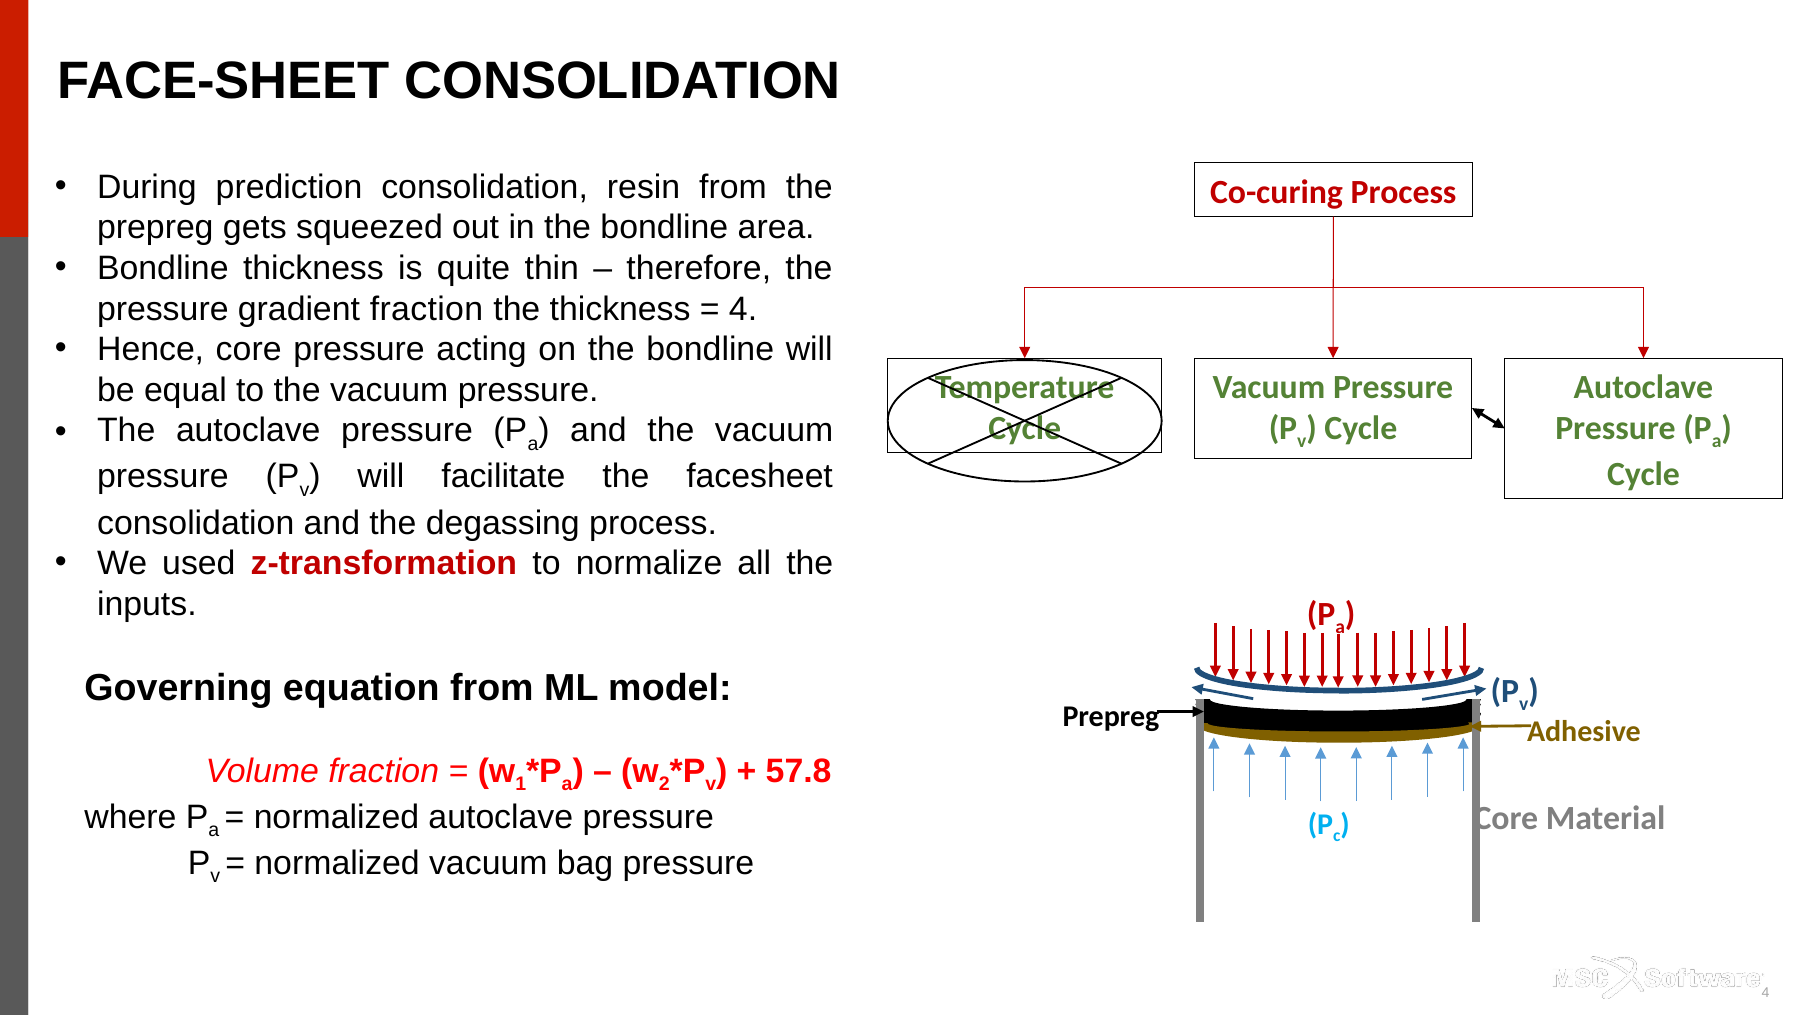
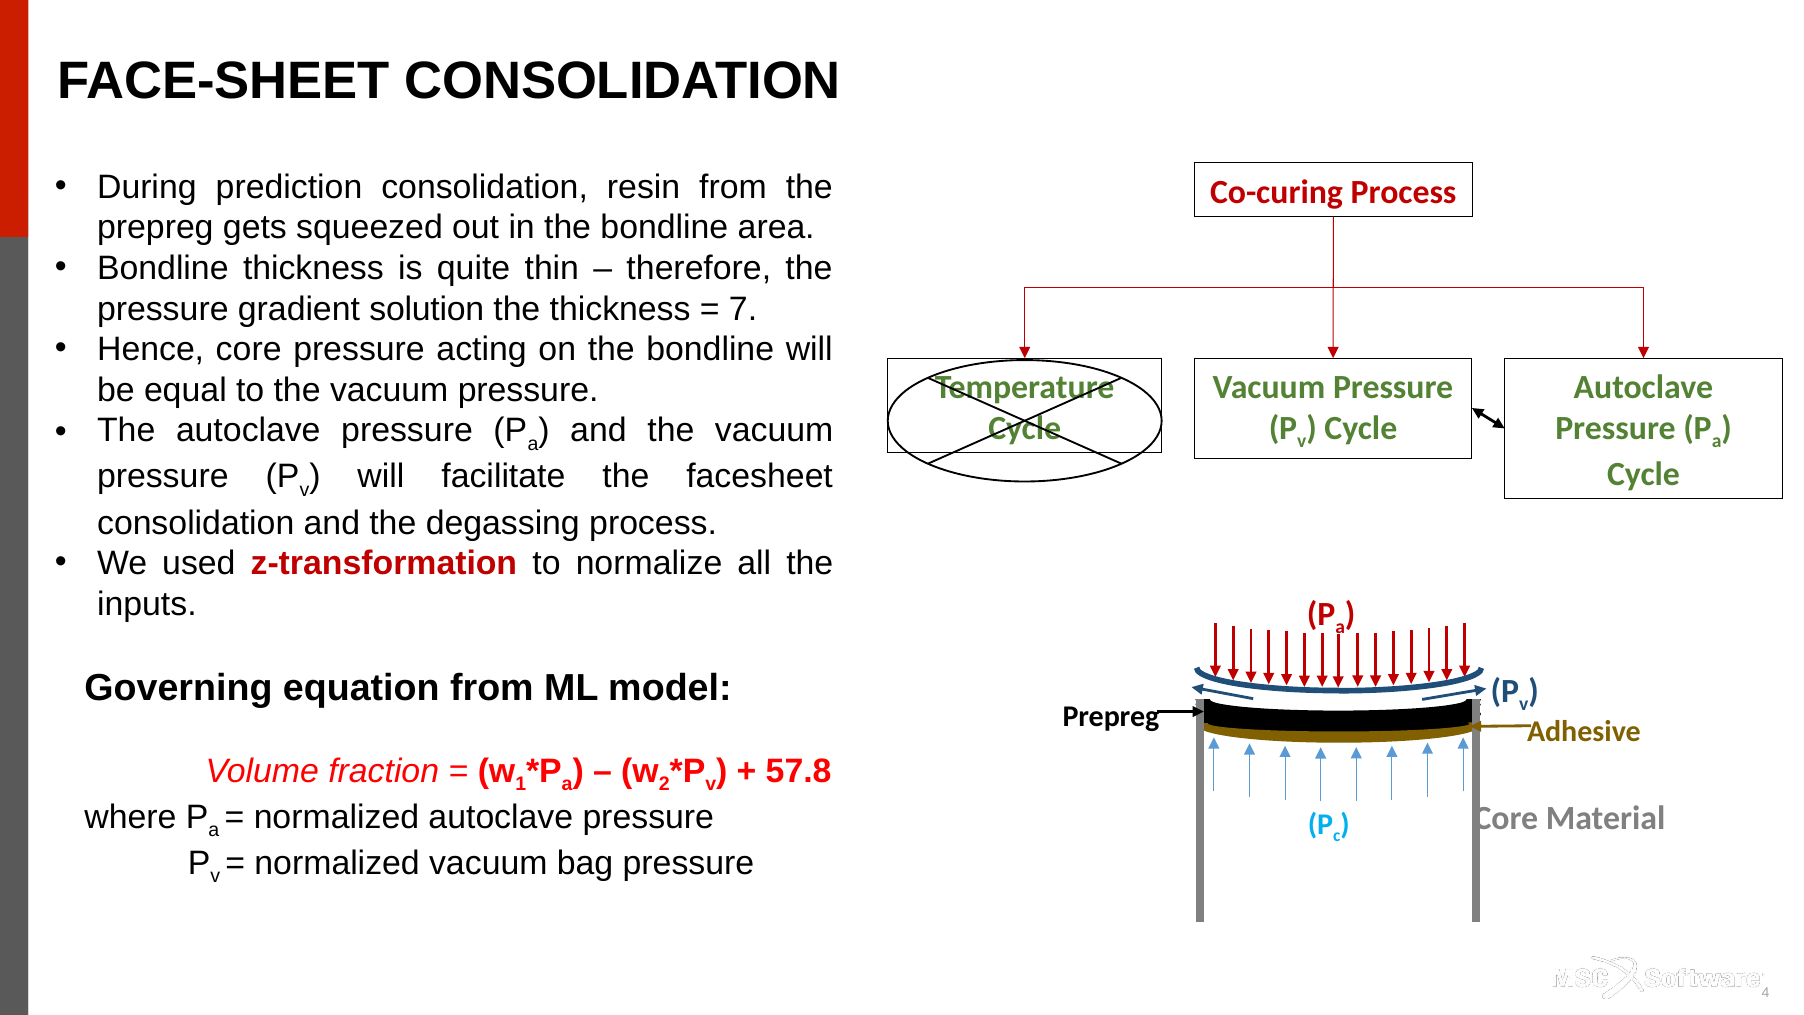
gradient fraction: fraction -> solution
4 at (743, 309): 4 -> 7
